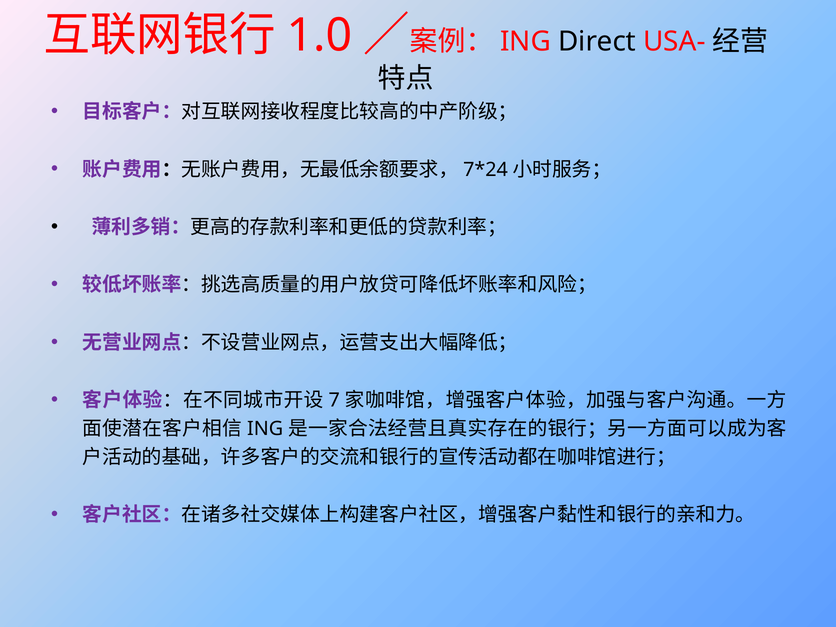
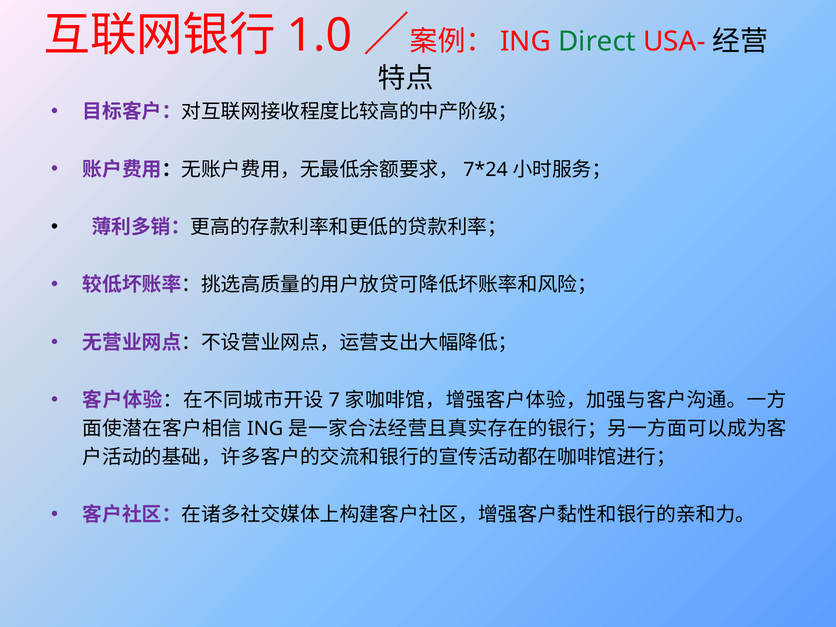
Direct colour: black -> green
